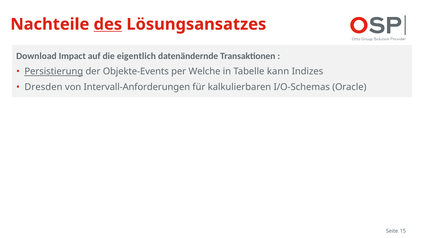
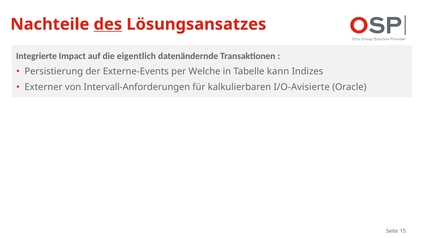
Download: Download -> Integrierte
Persistierung underline: present -> none
Objekte-Events: Objekte-Events -> Externe-Events
Dresden: Dresden -> Externer
I/O-Schemas: I/O-Schemas -> I/O-Avisierte
